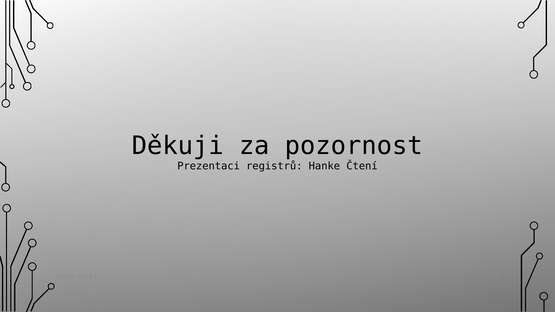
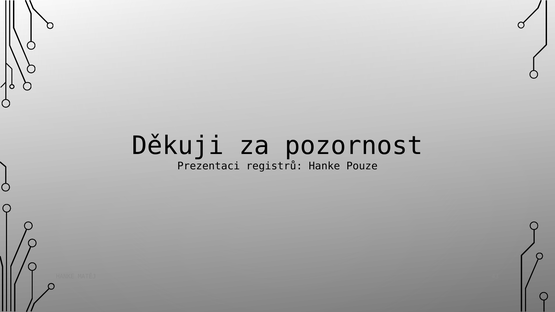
Čtení: Čtení -> Pouze
